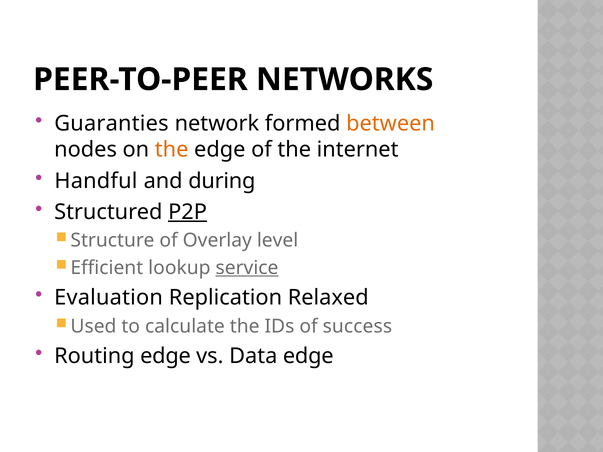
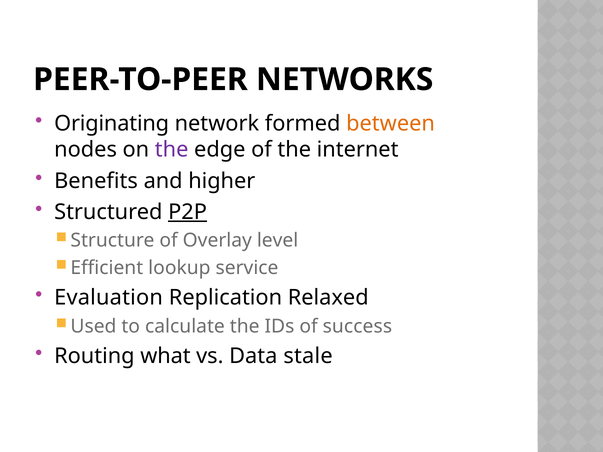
Guaranties: Guaranties -> Originating
the at (172, 150) colour: orange -> purple
Handful: Handful -> Benefits
during: during -> higher
service underline: present -> none
Routing edge: edge -> what
Data edge: edge -> stale
